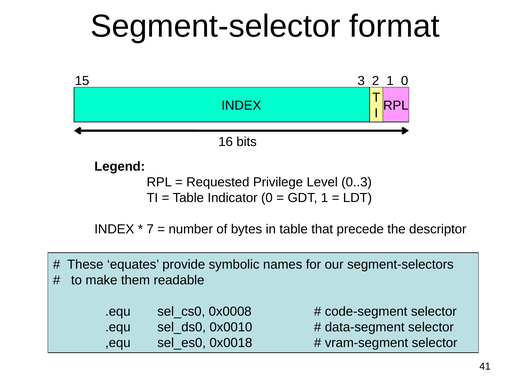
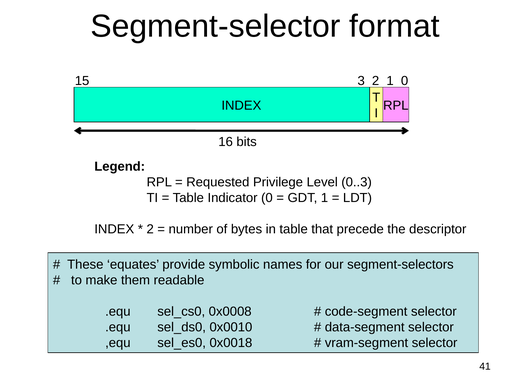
7 at (150, 229): 7 -> 2
